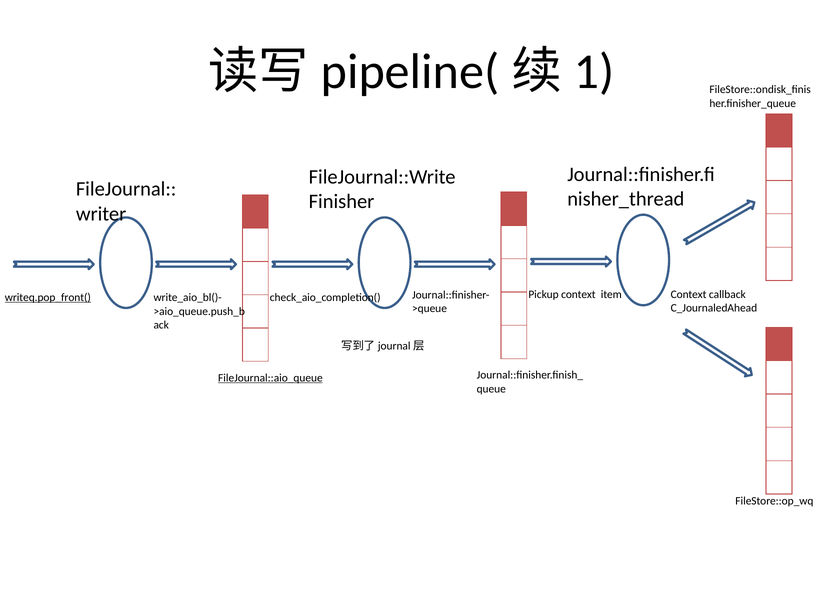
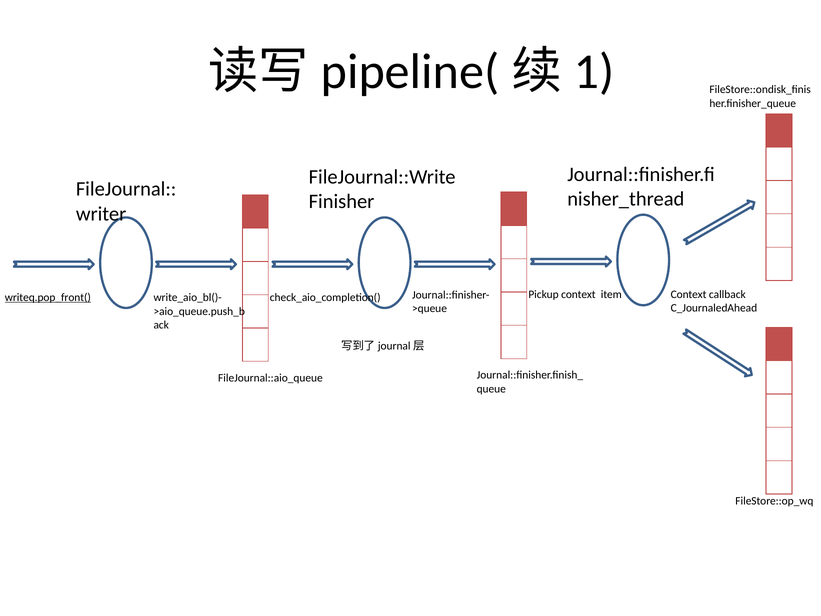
FileJournal::aio_queue underline: present -> none
